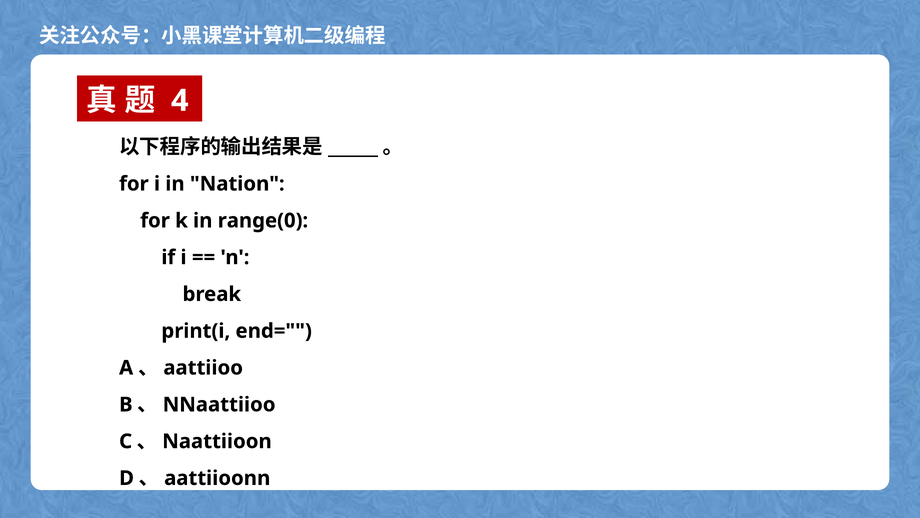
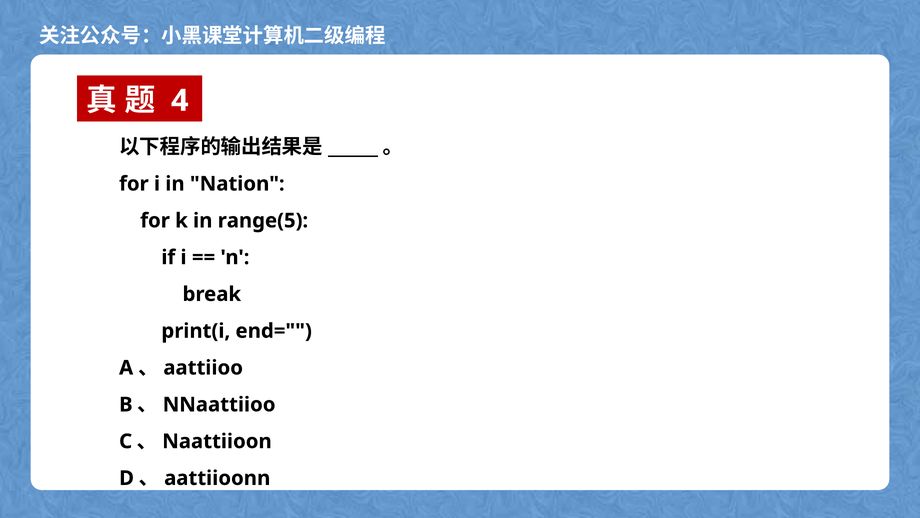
range(0: range(0 -> range(5
